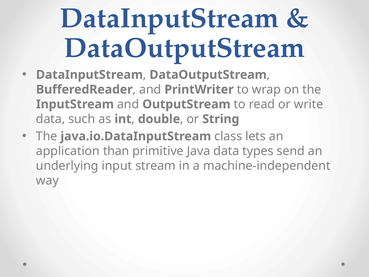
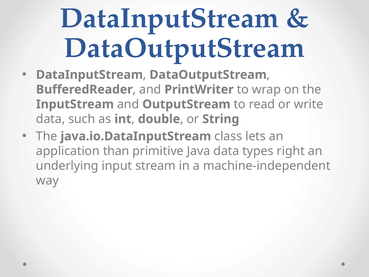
send: send -> right
